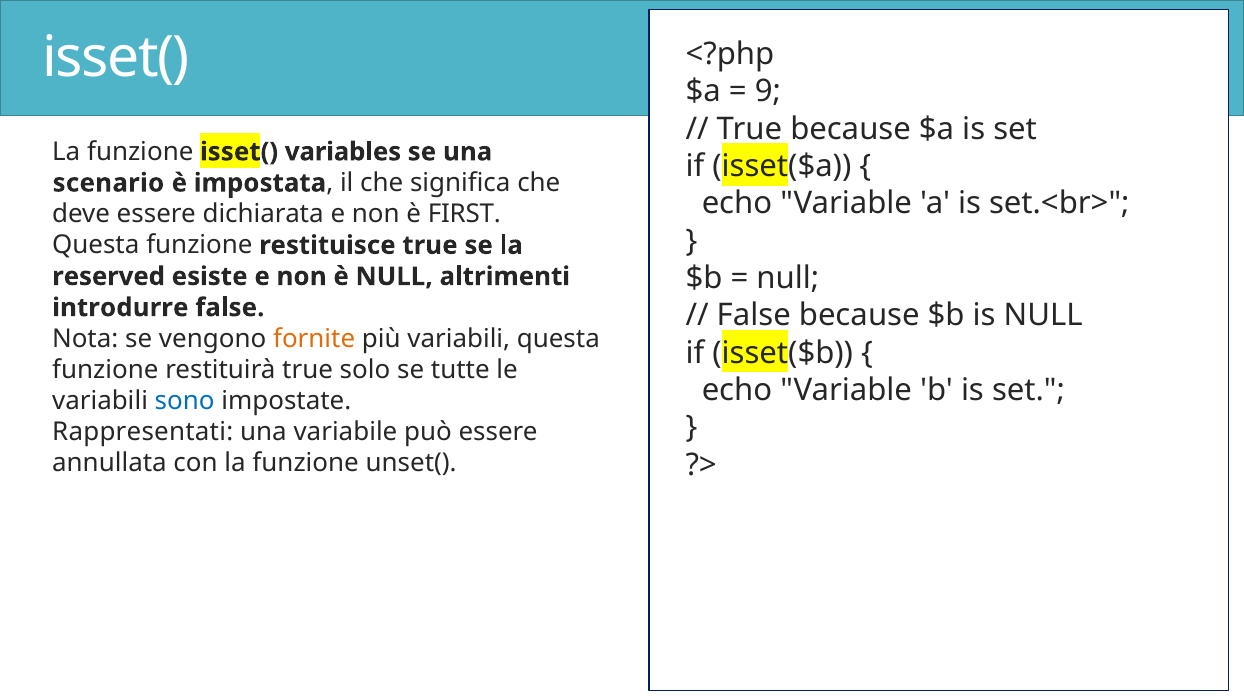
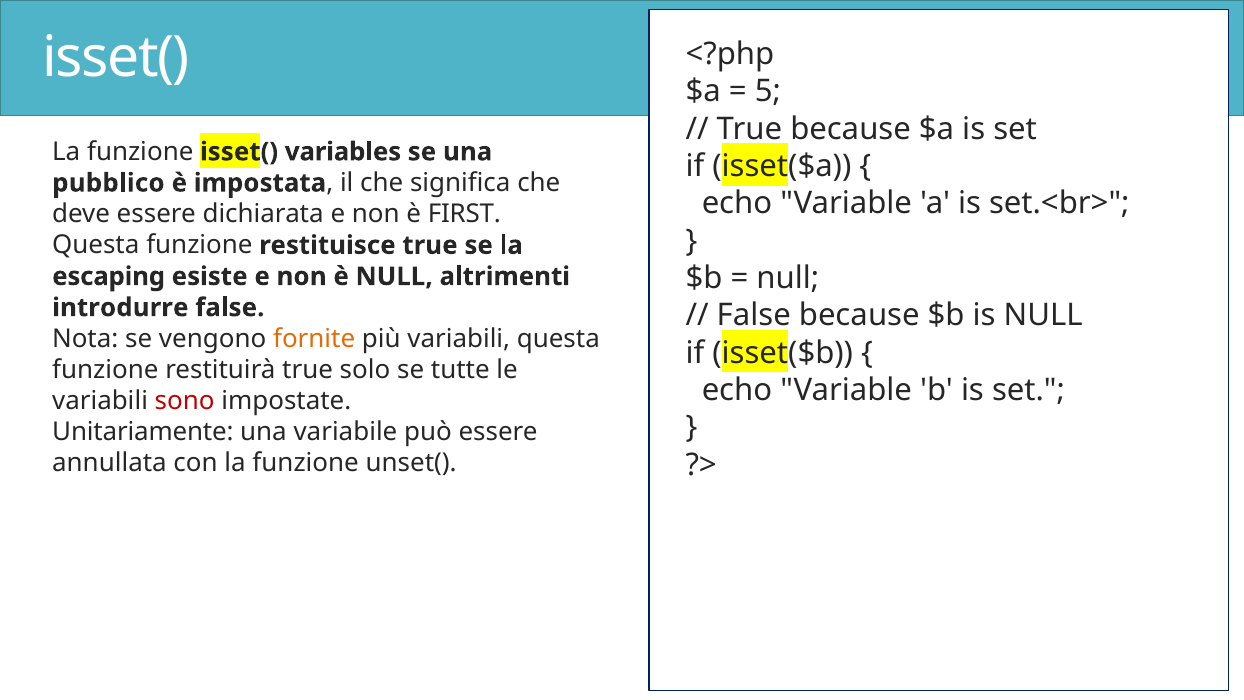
9: 9 -> 5
scenario: scenario -> pubblico
reserved: reserved -> escaping
sono colour: blue -> red
Rappresentati: Rappresentati -> Unitariamente
